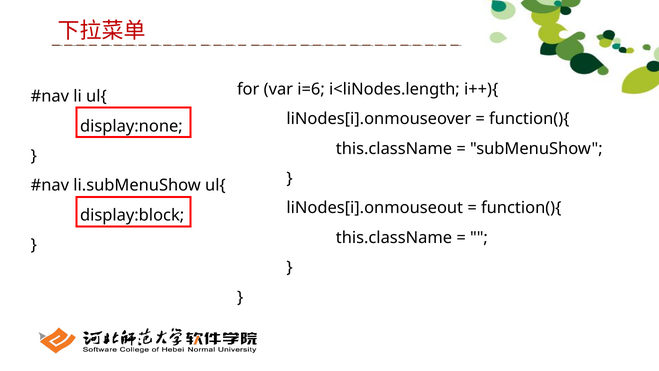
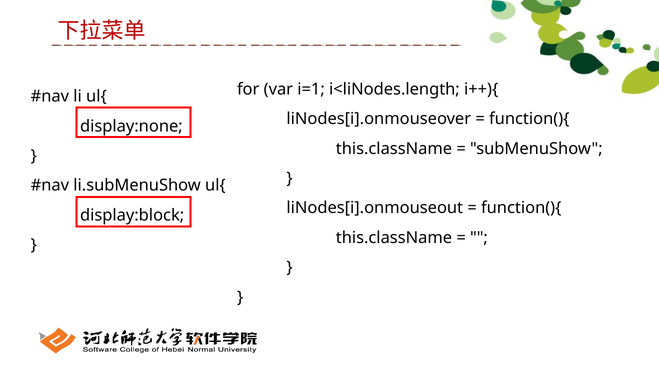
i=6: i=6 -> i=1
